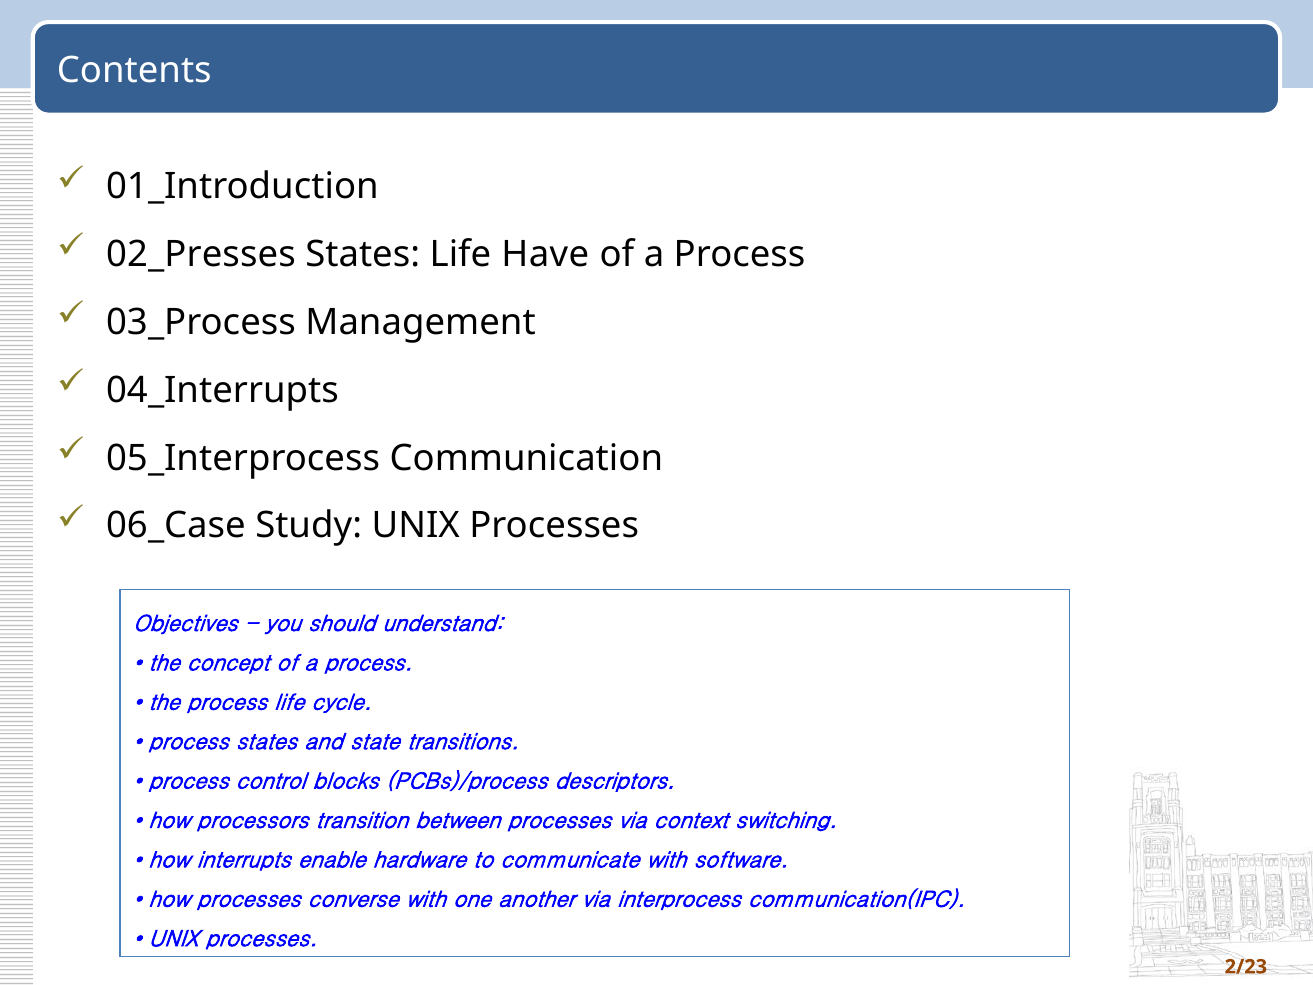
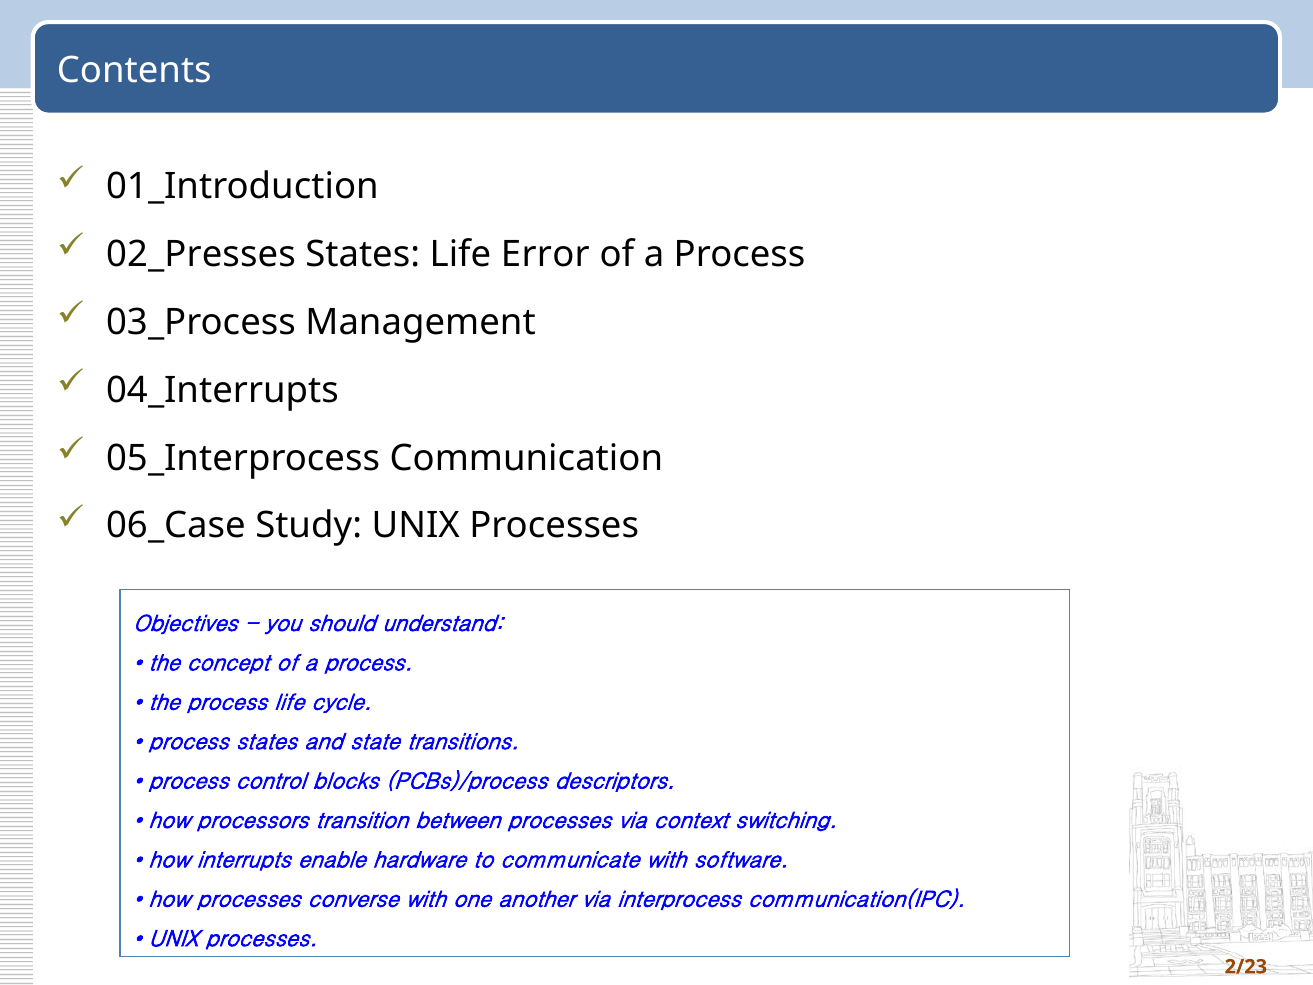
Have: Have -> Error
